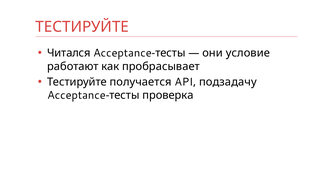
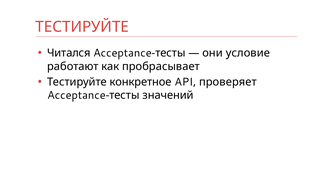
получается: получается -> конкретное
подзадачу: подзадачу -> проверяет
проверка: проверка -> значений
